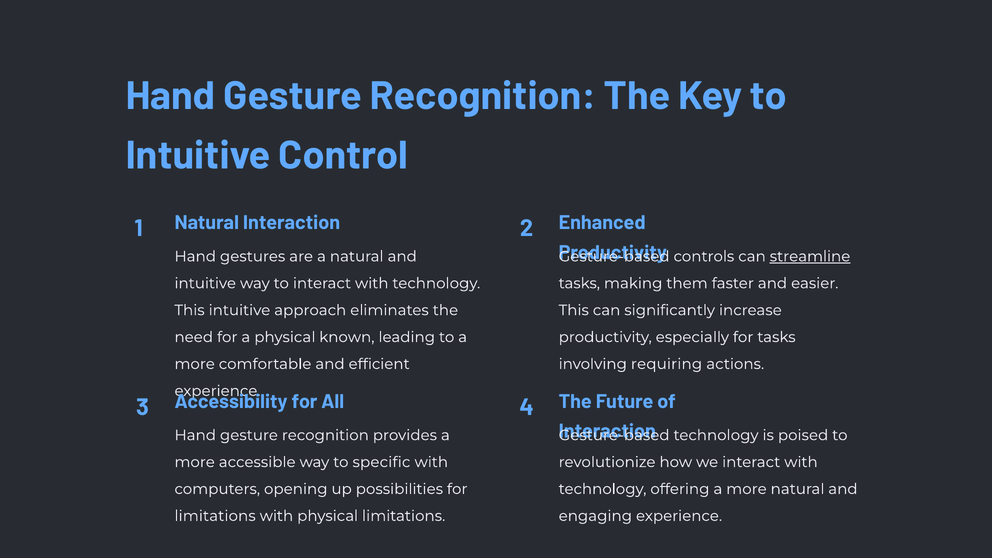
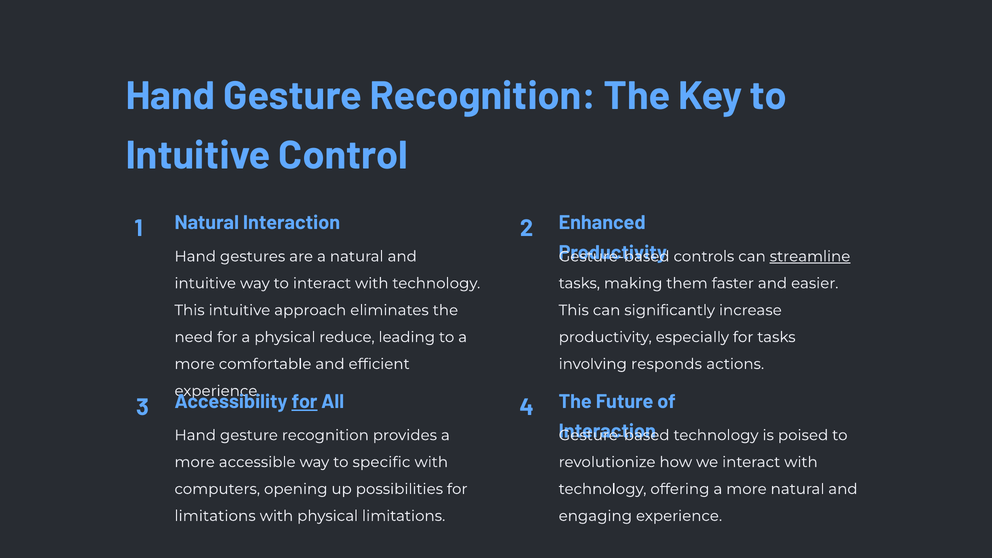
known: known -> reduce
requiring: requiring -> responds
for at (304, 402) underline: none -> present
